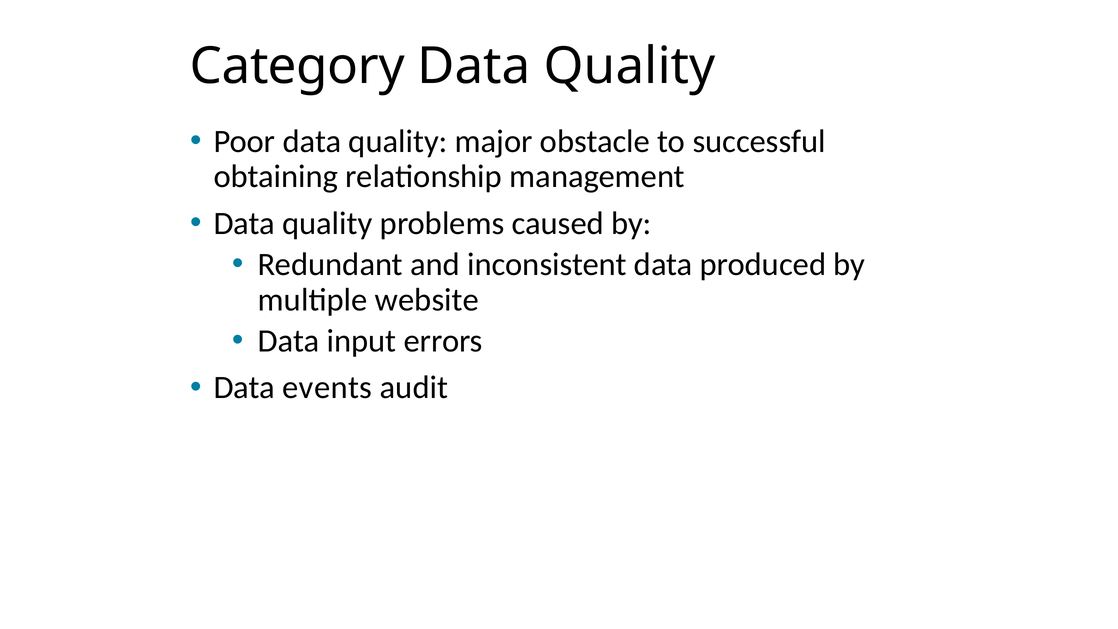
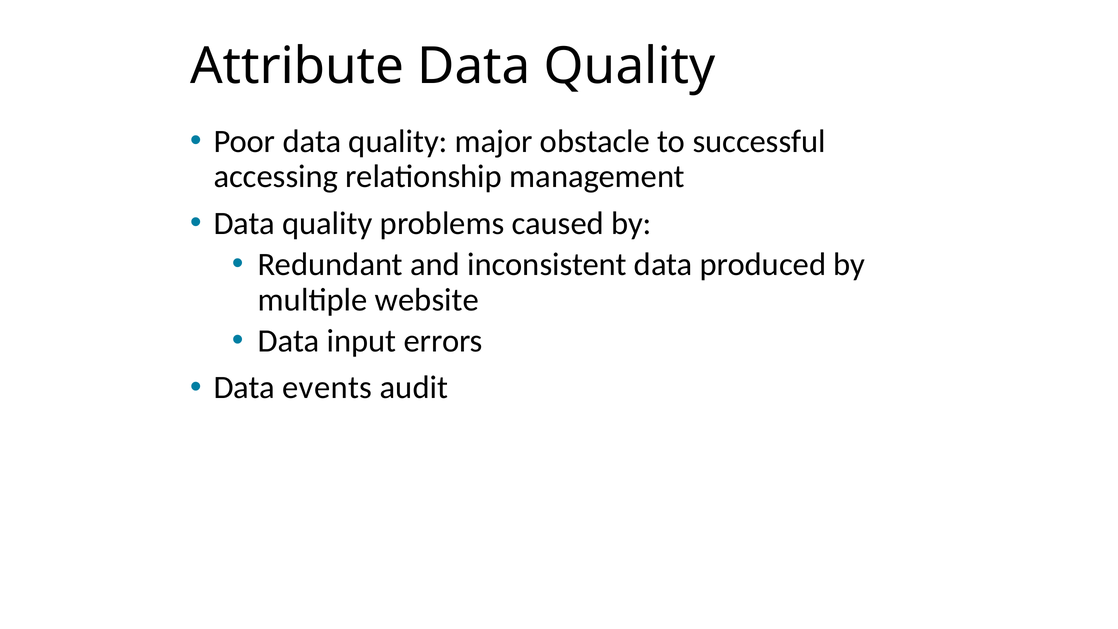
Category: Category -> Attribute
obtaining: obtaining -> accessing
